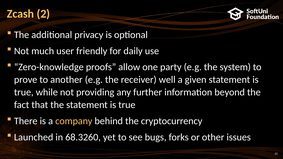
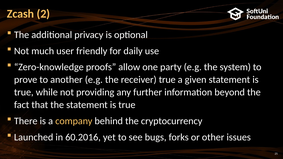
receiver well: well -> true
68.3260: 68.3260 -> 60.2016
